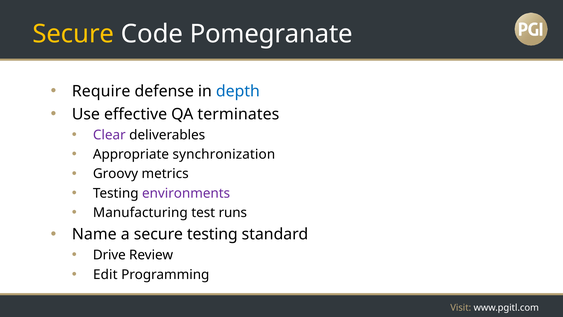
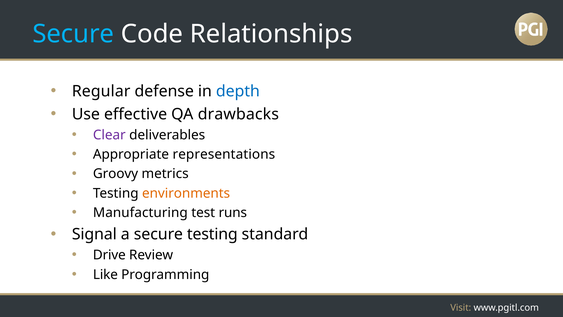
Secure at (73, 34) colour: yellow -> light blue
Pomegranate: Pomegranate -> Relationships
Require: Require -> Regular
terminates: terminates -> drawbacks
synchronization: synchronization -> representations
environments colour: purple -> orange
Name: Name -> Signal
Edit: Edit -> Like
